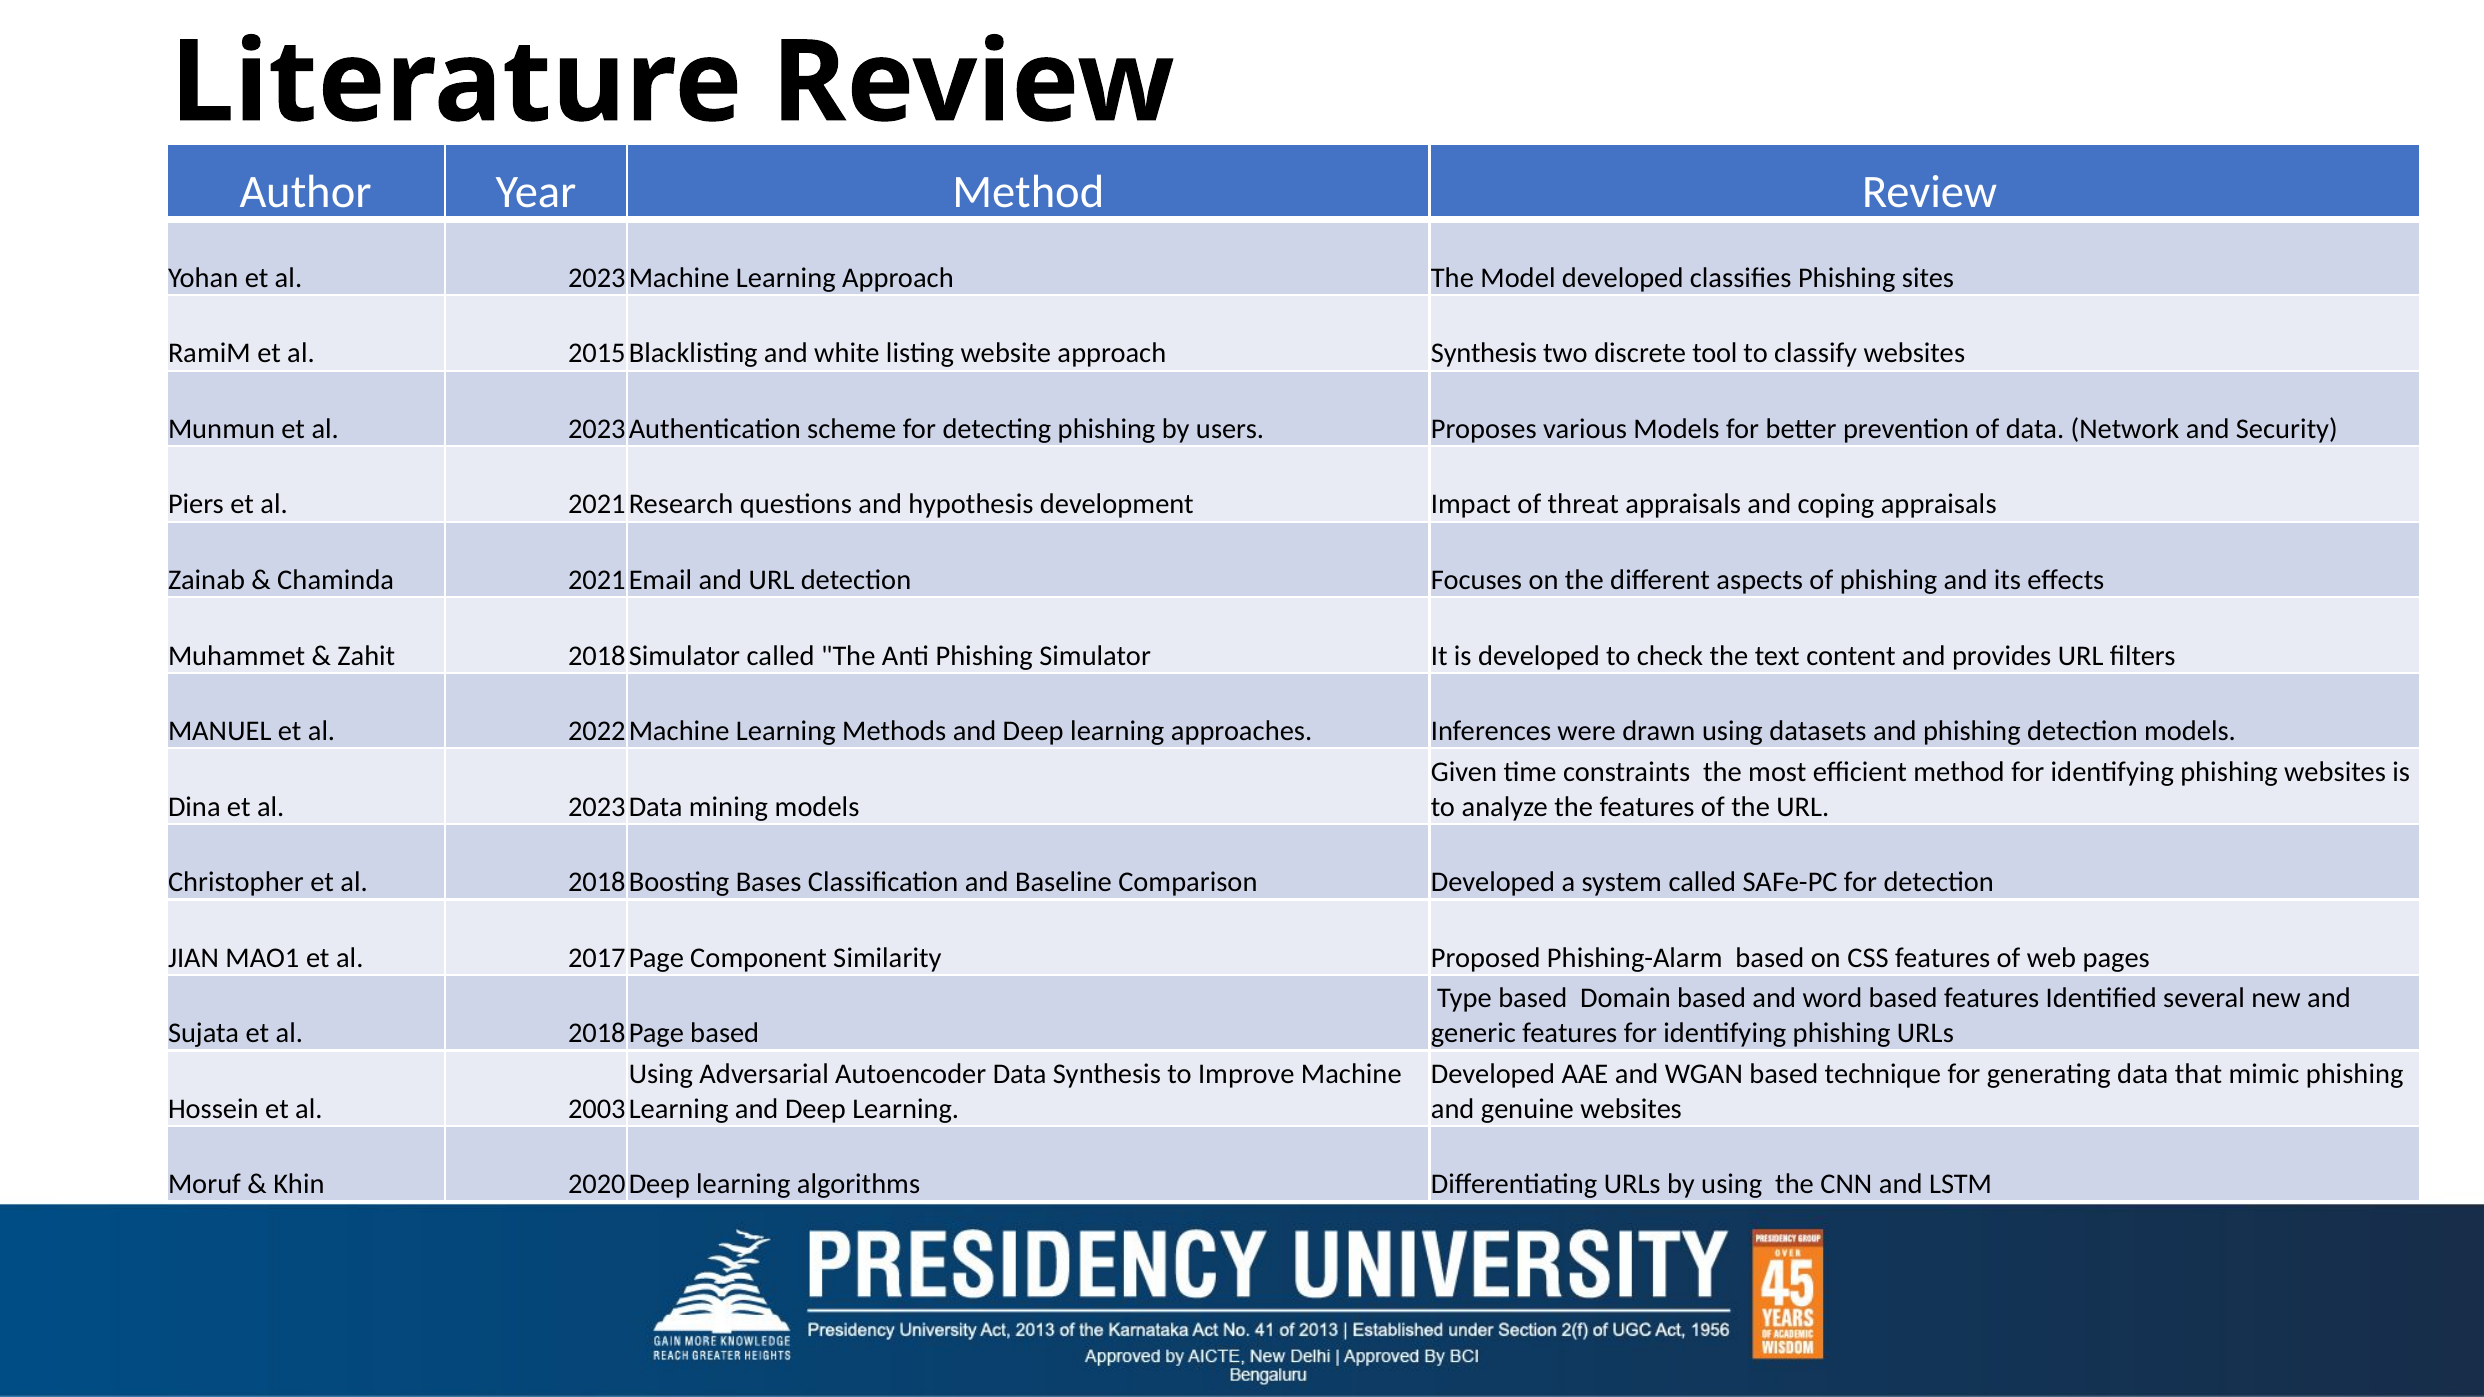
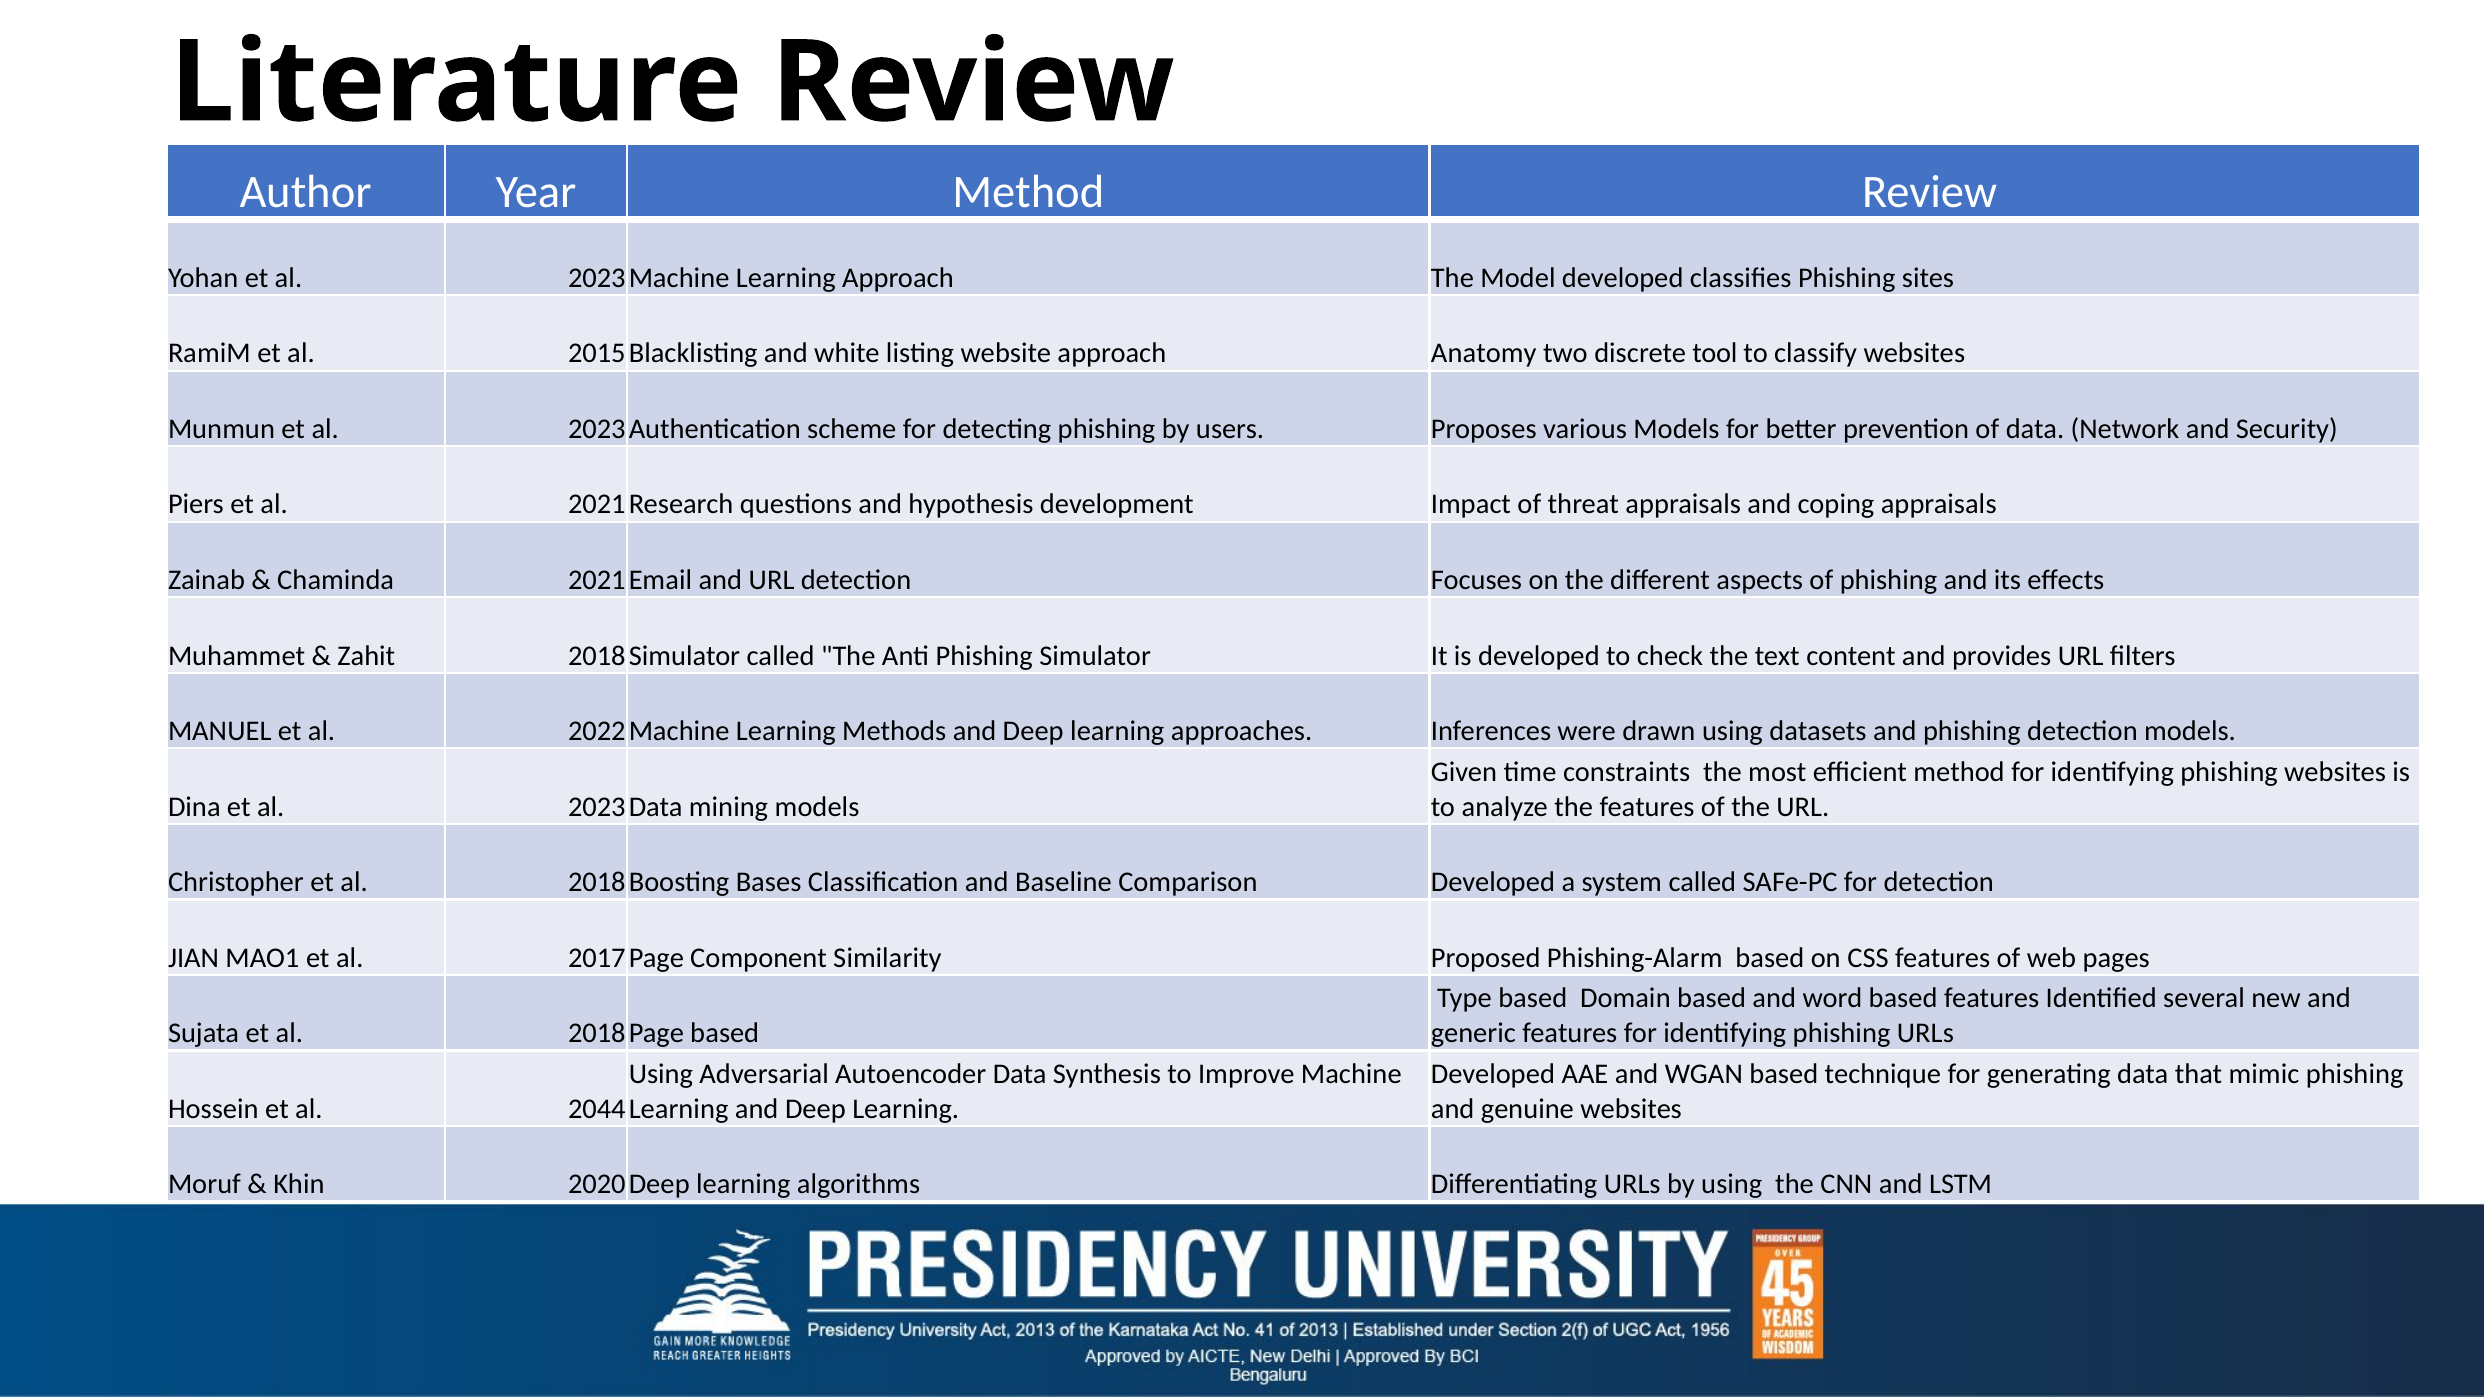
approach Synthesis: Synthesis -> Anatomy
2003: 2003 -> 2044
